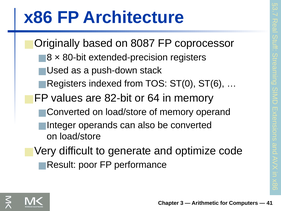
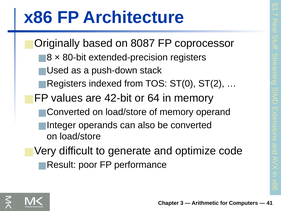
ST(6: ST(6 -> ST(2
82-bit: 82-bit -> 42-bit
